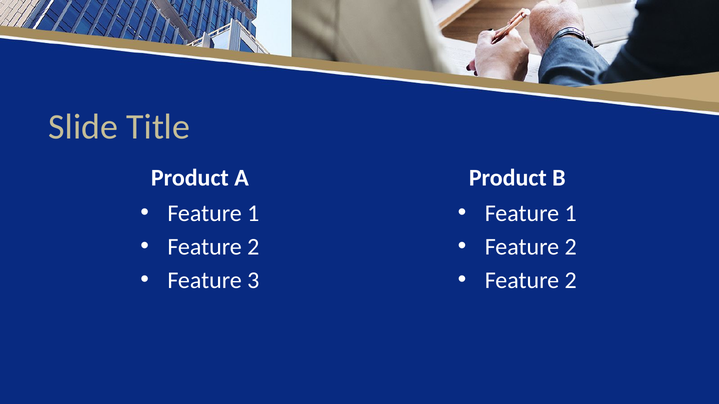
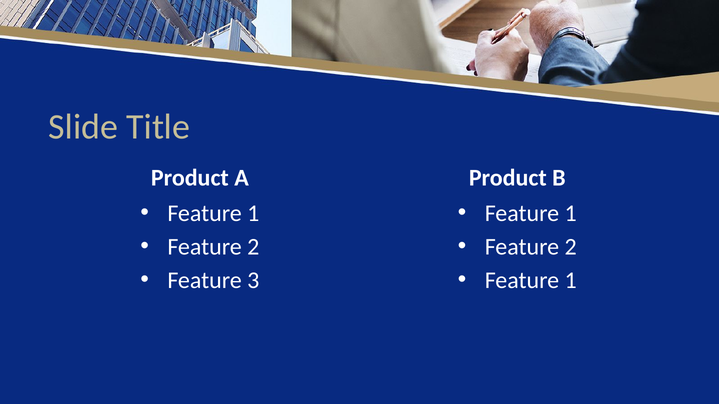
2 at (571, 281): 2 -> 1
